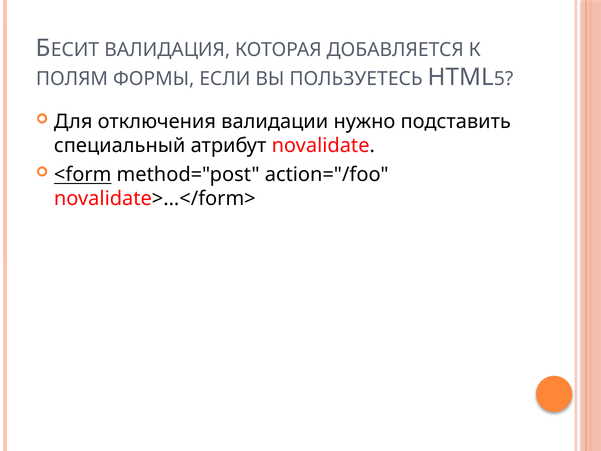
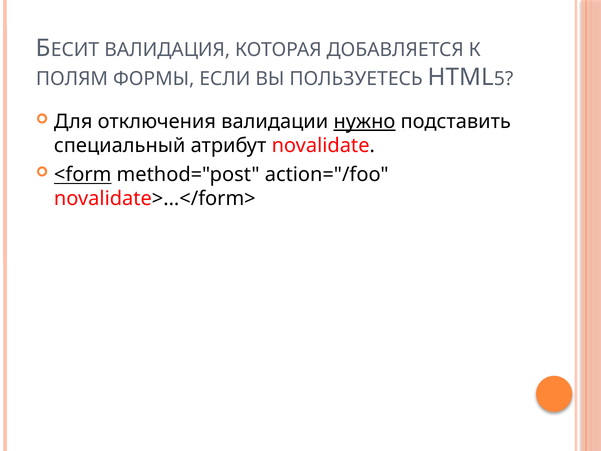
нужно underline: none -> present
